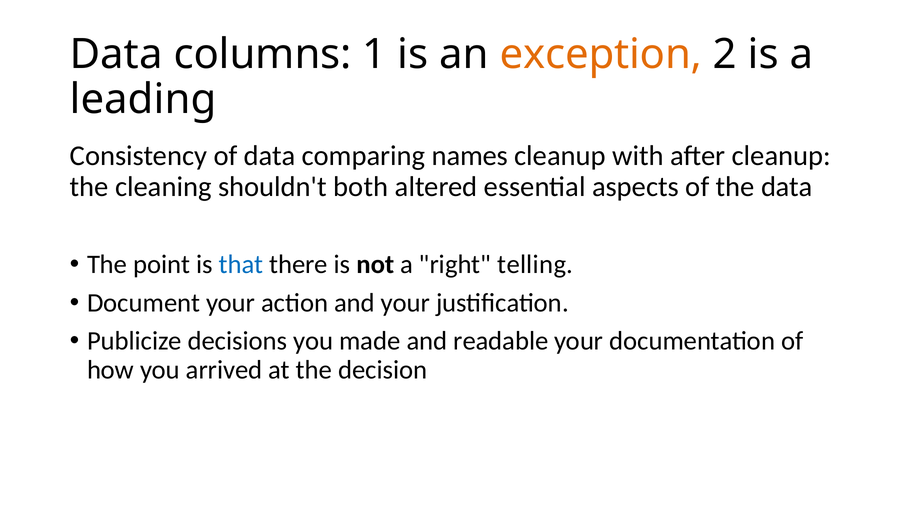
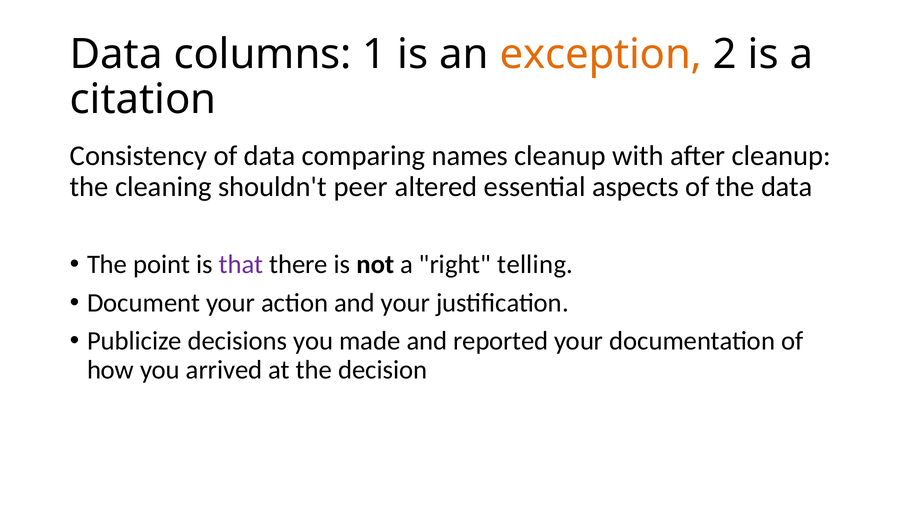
leading: leading -> citation
both: both -> peer
that colour: blue -> purple
readable: readable -> reported
